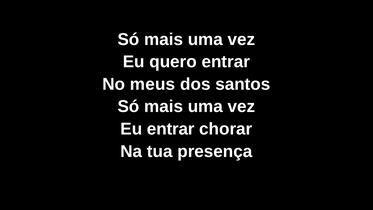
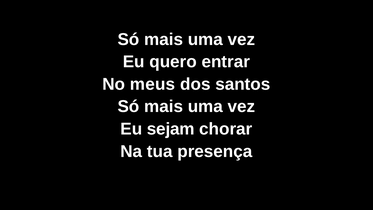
Eu entrar: entrar -> sejam
